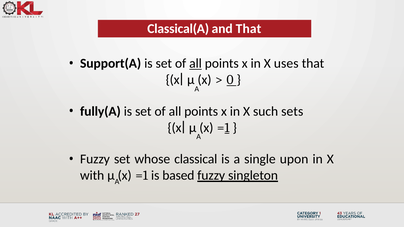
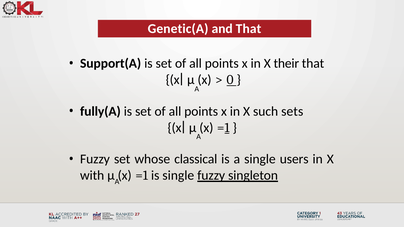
Classical(A: Classical(A -> Genetic(A
all at (196, 64) underline: present -> none
uses: uses -> their
upon: upon -> users
is based: based -> single
